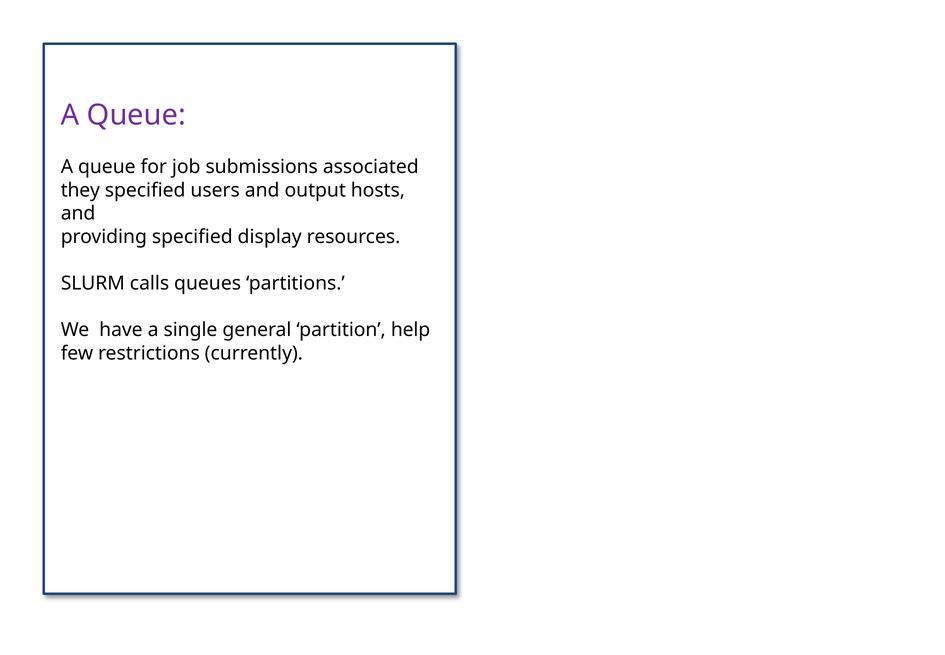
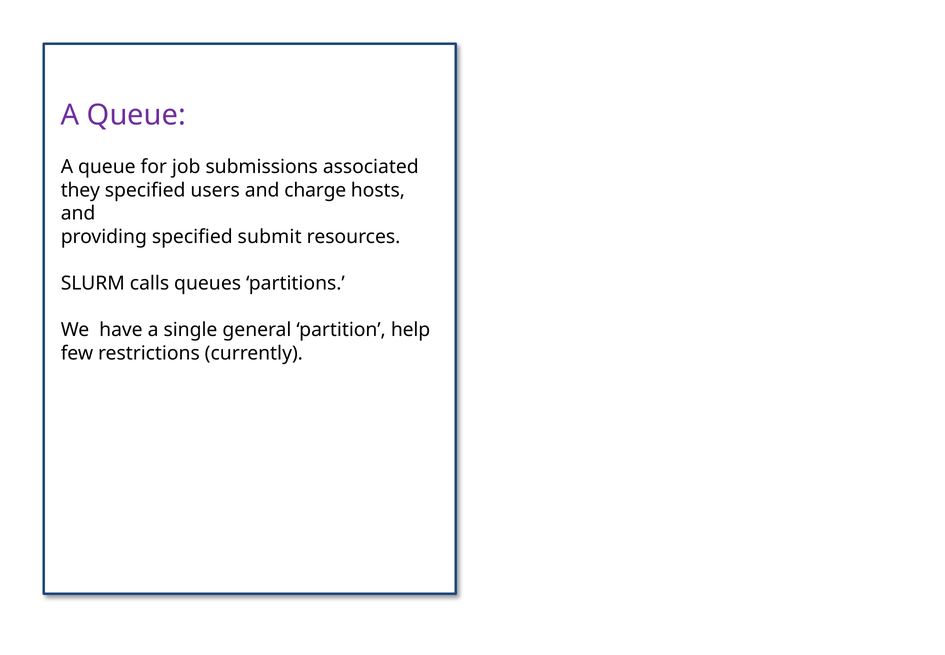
output: output -> charge
display: display -> submit
